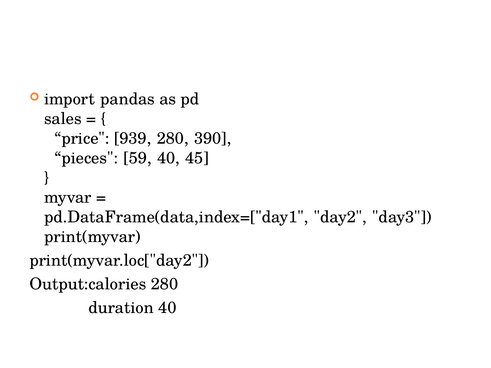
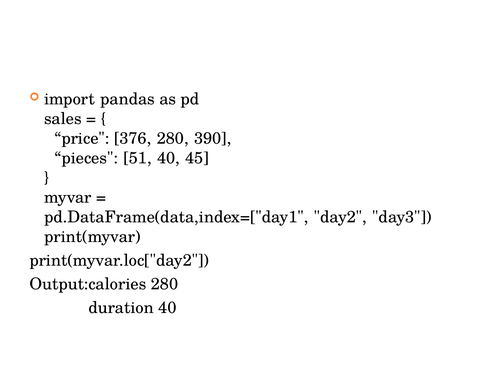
939: 939 -> 376
59: 59 -> 51
